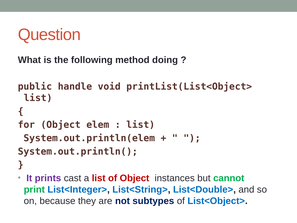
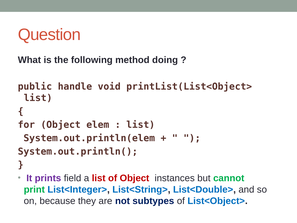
cast: cast -> field
